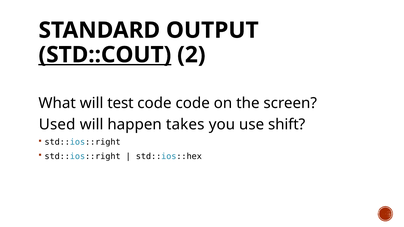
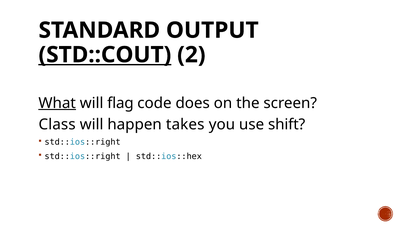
What underline: none -> present
test: test -> flag
code code: code -> does
Used: Used -> Class
